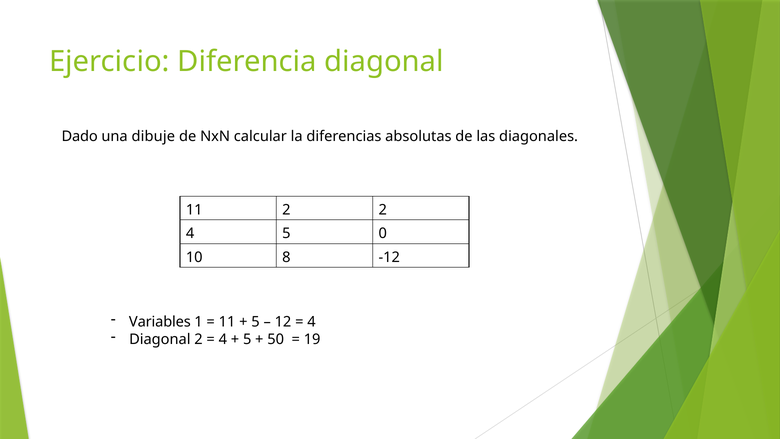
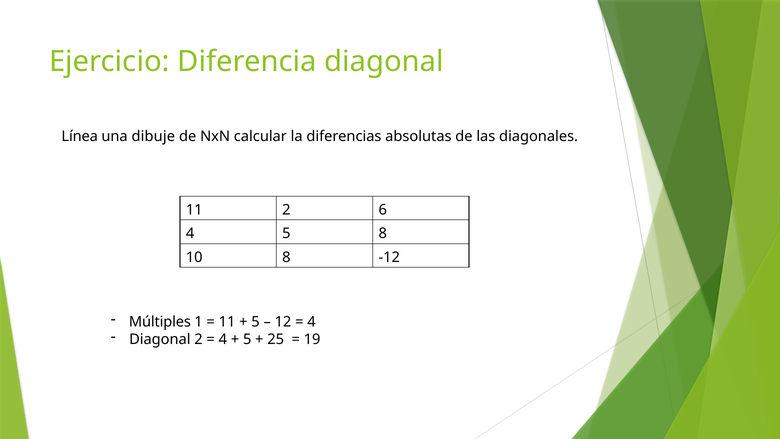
Dado: Dado -> Línea
2 2: 2 -> 6
5 0: 0 -> 8
Variables: Variables -> Múltiples
50: 50 -> 25
